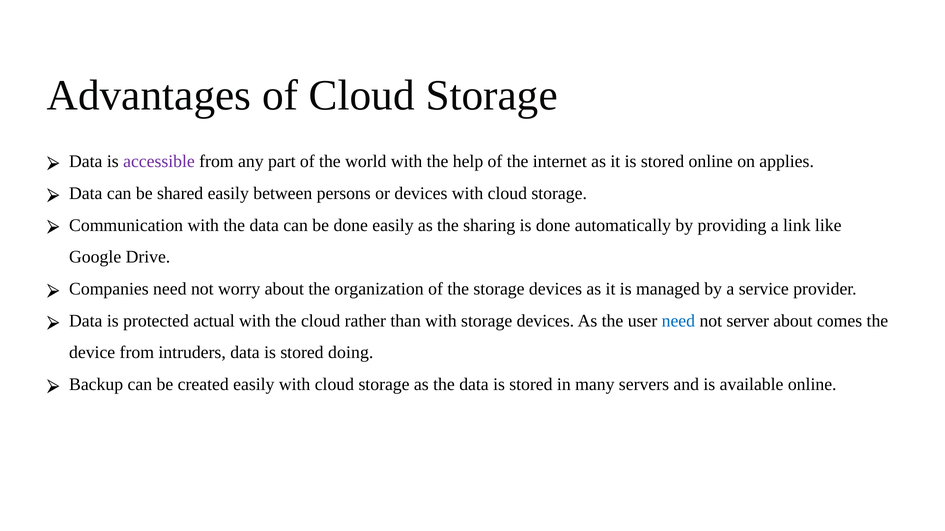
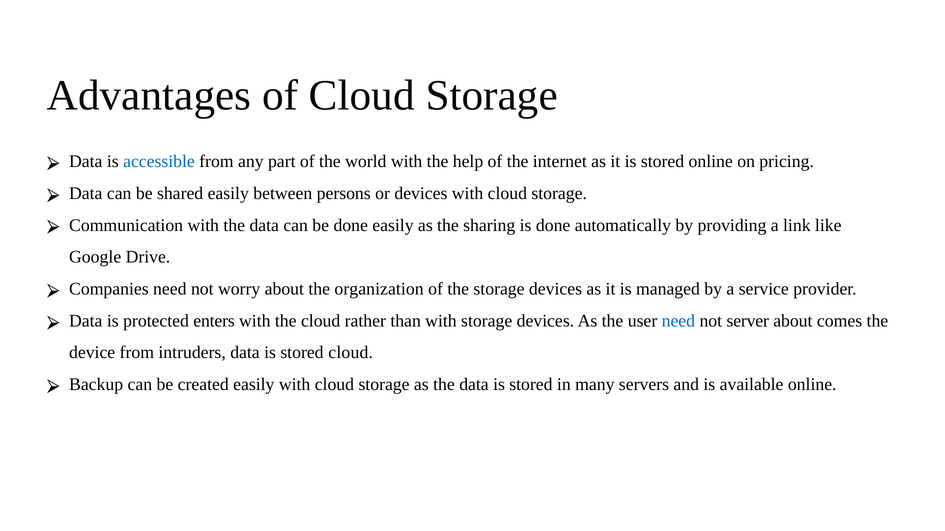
accessible colour: purple -> blue
applies: applies -> pricing
actual: actual -> enters
stored doing: doing -> cloud
